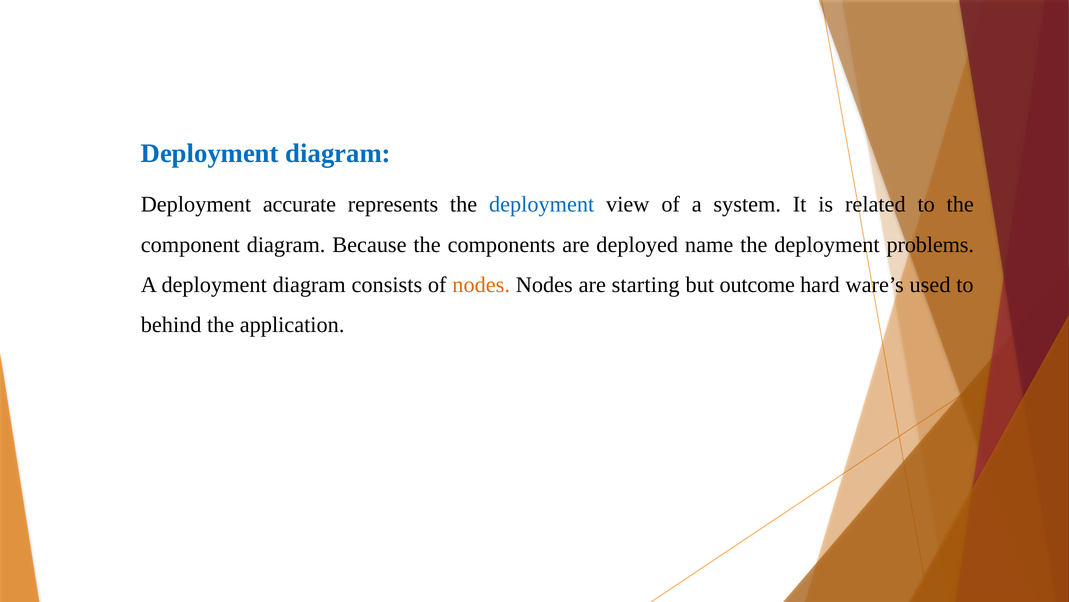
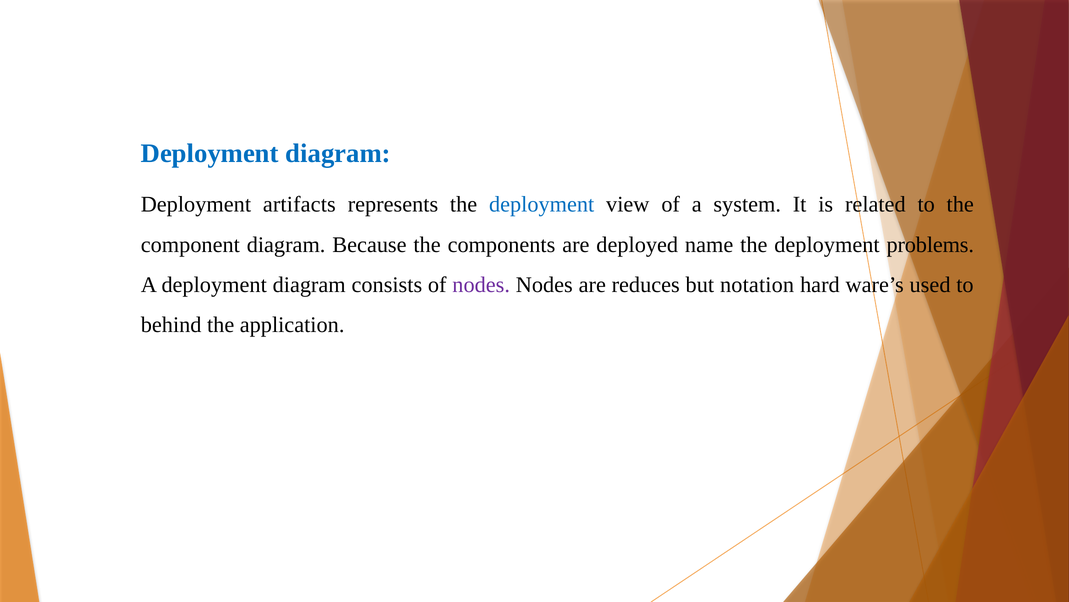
accurate: accurate -> artifacts
nodes at (481, 285) colour: orange -> purple
starting: starting -> reduces
outcome: outcome -> notation
